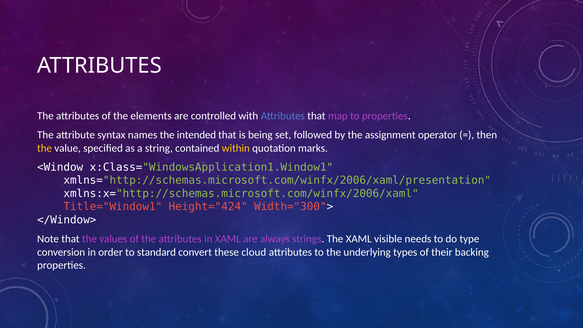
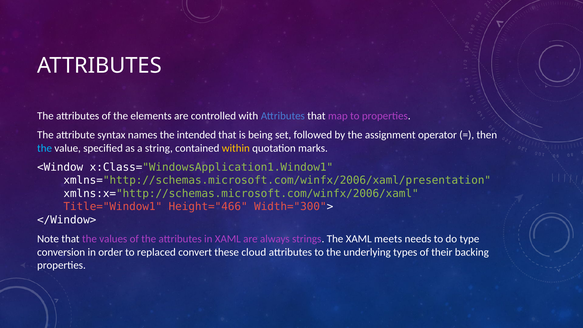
the at (45, 148) colour: yellow -> light blue
Height="424: Height="424 -> Height="466
visible: visible -> meets
standard: standard -> replaced
